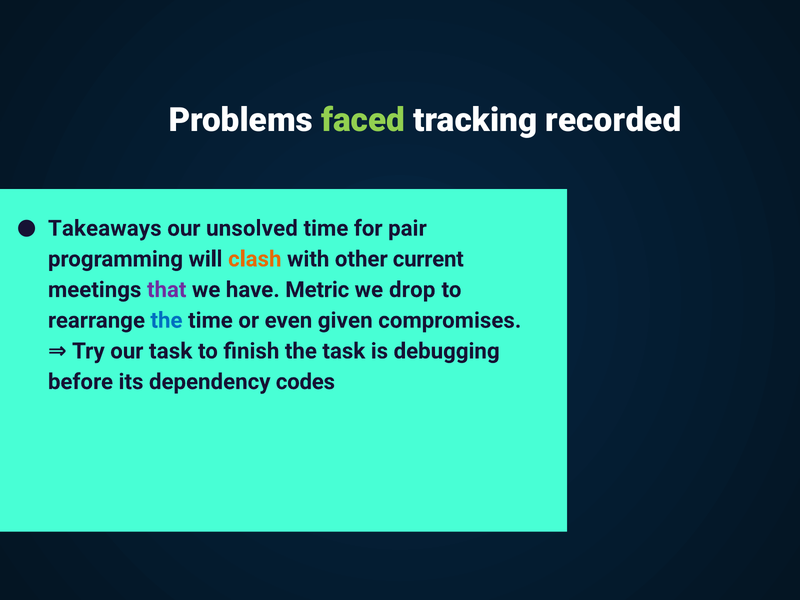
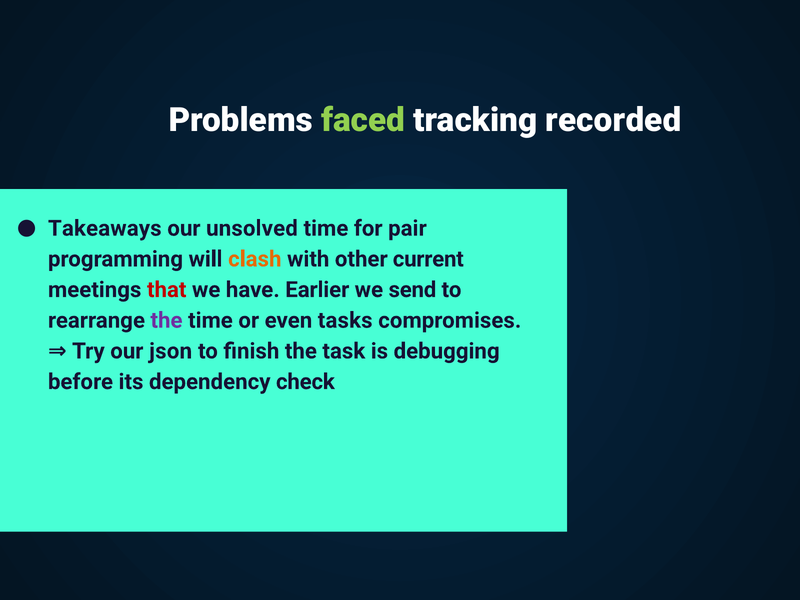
that colour: purple -> red
Metric: Metric -> Earlier
drop: drop -> send
the at (166, 320) colour: blue -> purple
given: given -> tasks
our task: task -> json
codes: codes -> check
